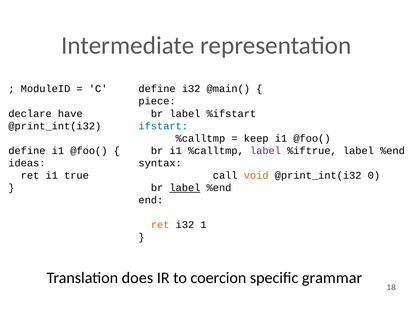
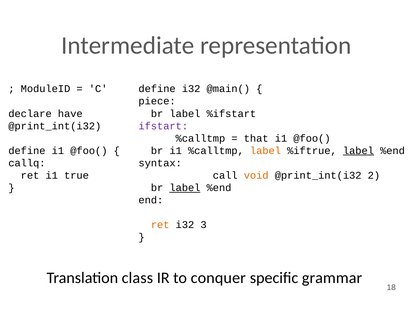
ifstart colour: blue -> purple
keep: keep -> that
label at (265, 151) colour: purple -> orange
label at (358, 151) underline: none -> present
ideas: ideas -> callq
0: 0 -> 2
1: 1 -> 3
does: does -> class
coercion: coercion -> conquer
